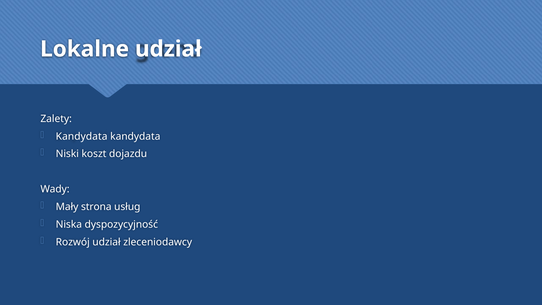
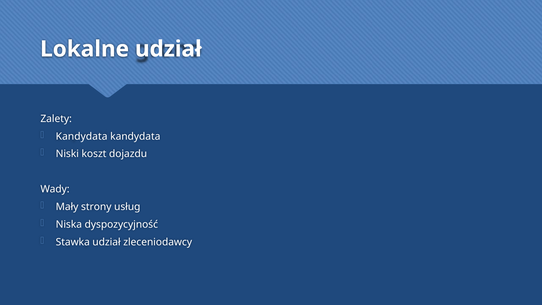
strona: strona -> strony
Rozwój: Rozwój -> Stawka
